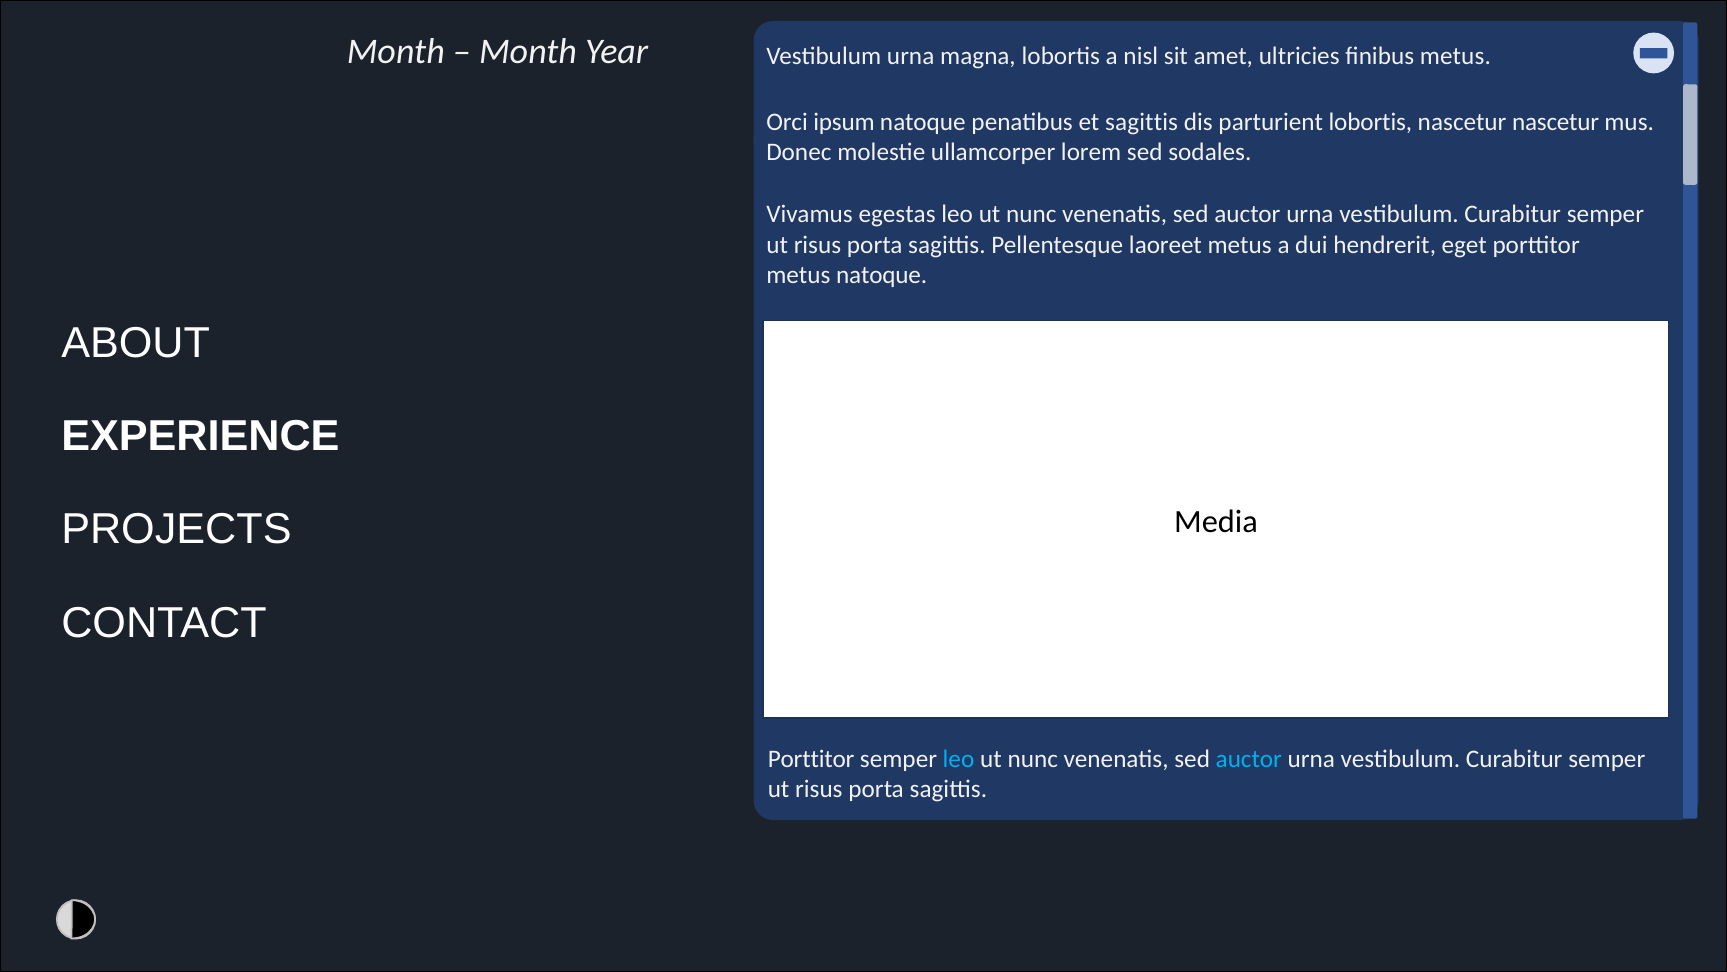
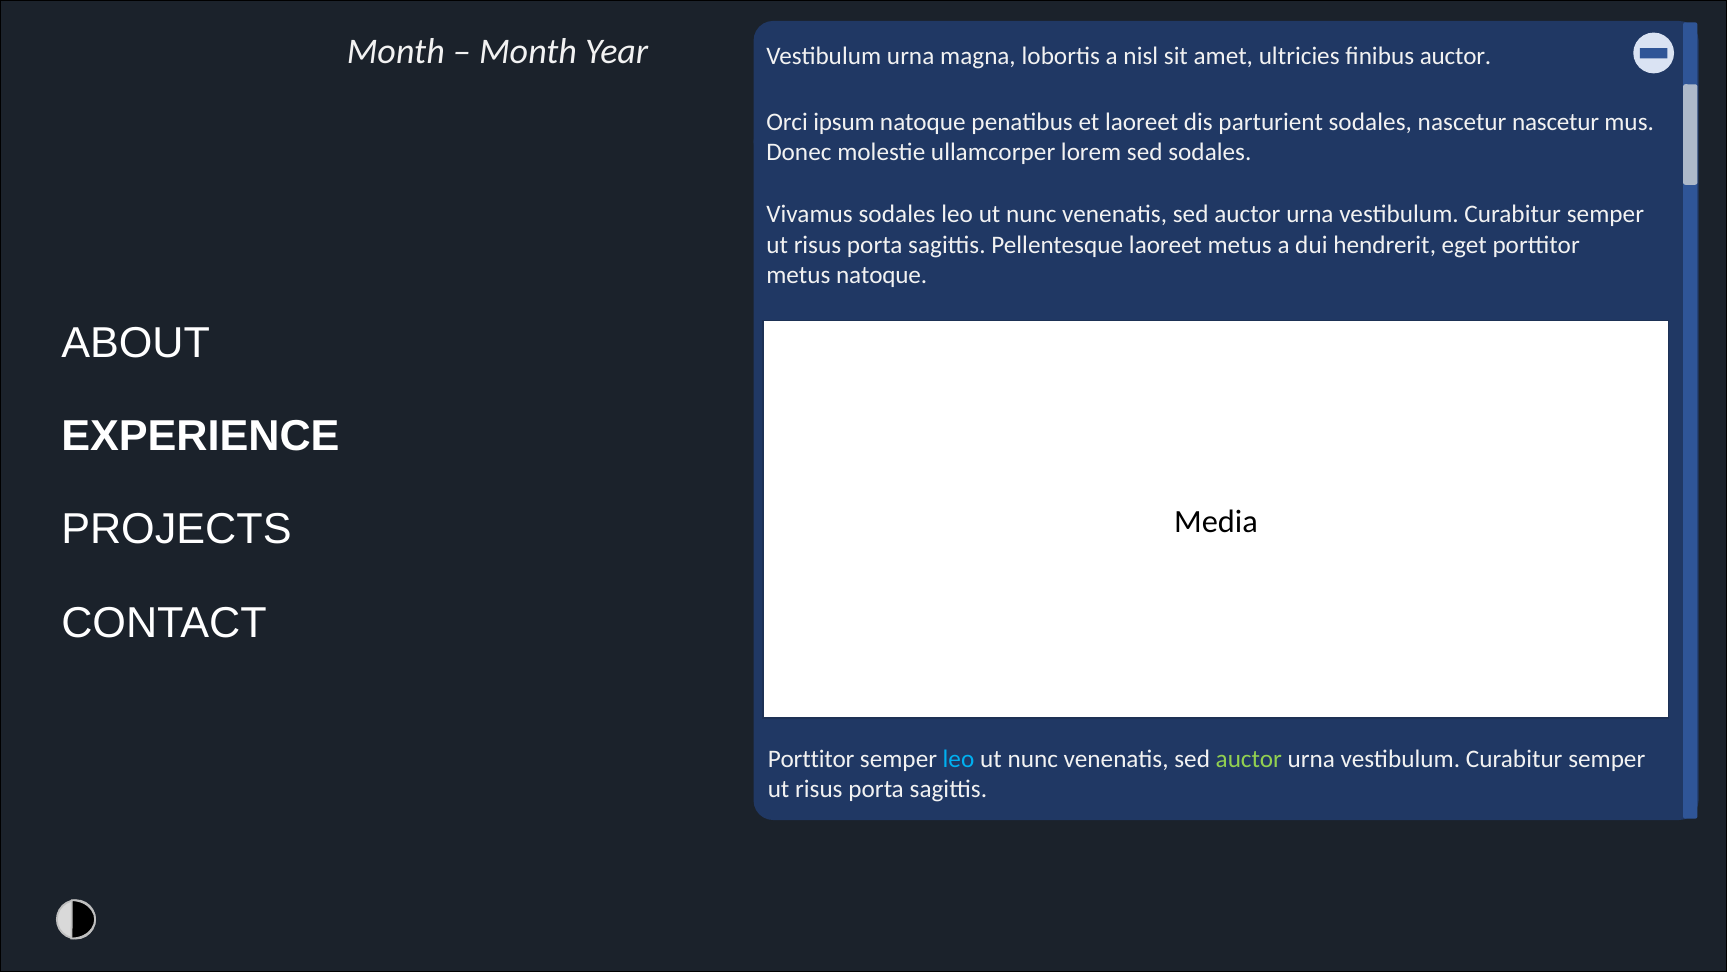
finibus metus: metus -> auctor
et sagittis: sagittis -> laoreet
parturient lobortis: lobortis -> sodales
Vivamus egestas: egestas -> sodales
auctor at (1249, 758) colour: light blue -> light green
